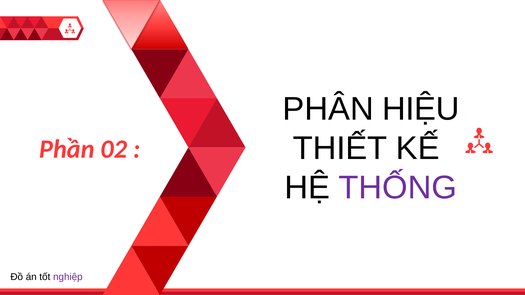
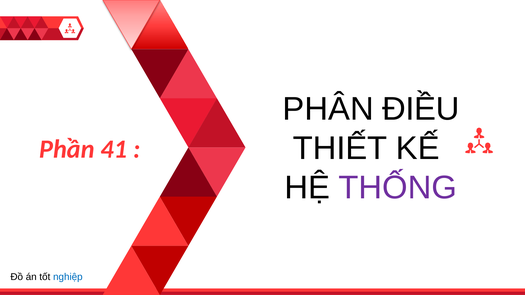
HIỆU: HIỆU -> ĐIỀU
02: 02 -> 41
nghiệp colour: purple -> blue
